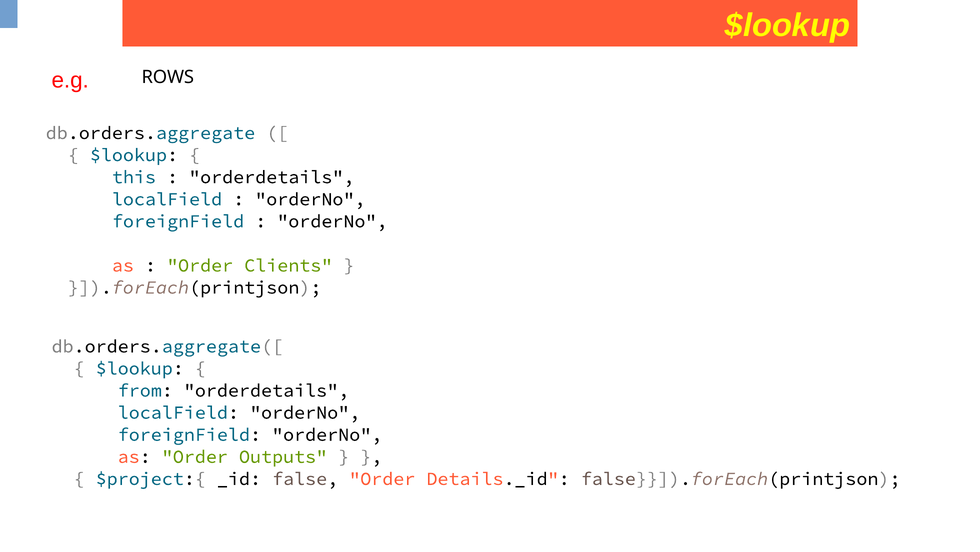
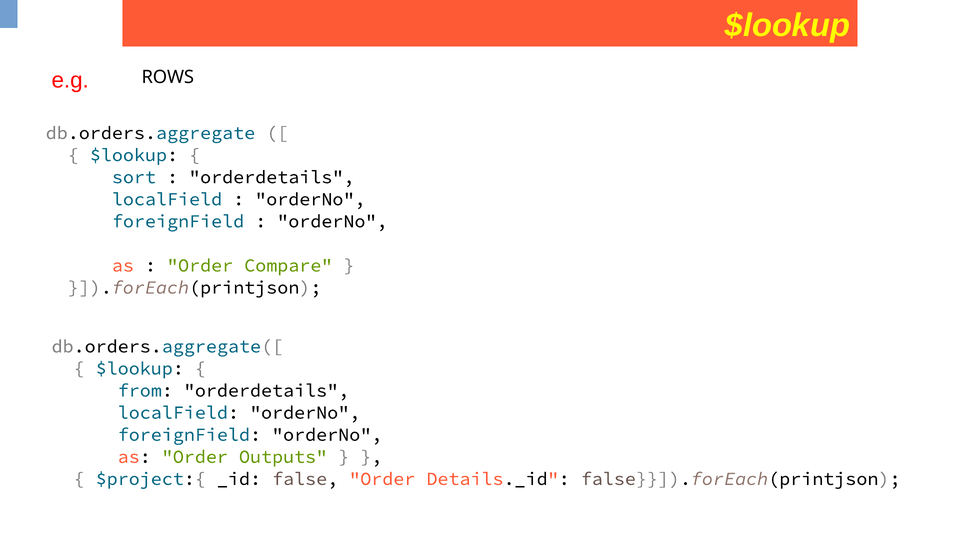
this: this -> sort
Clients: Clients -> Compare
